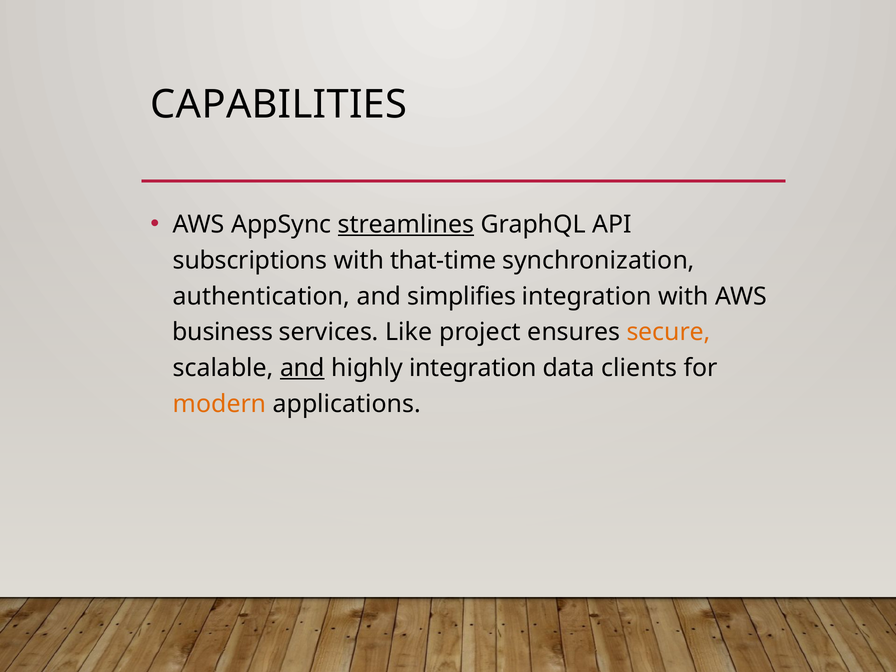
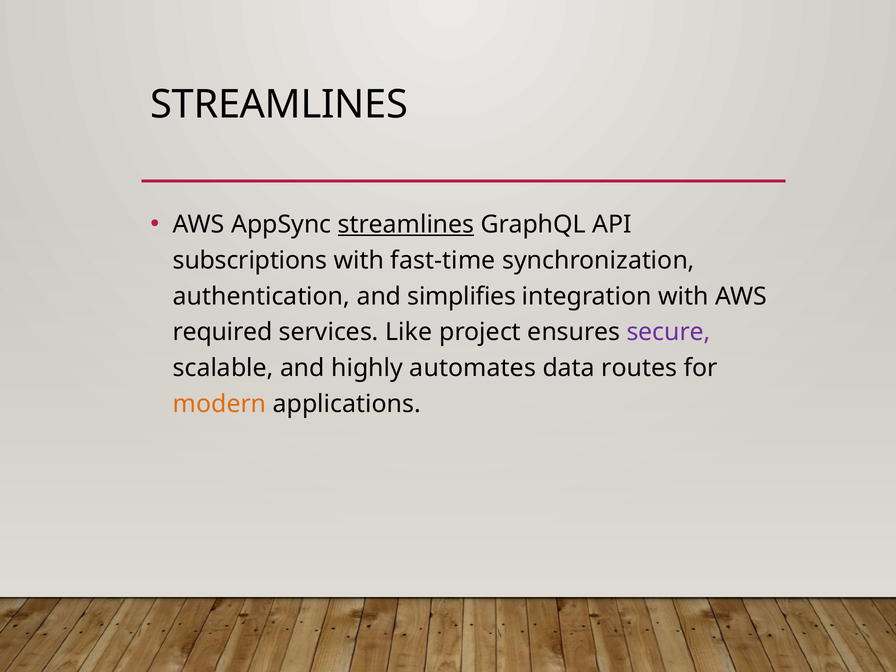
CAPABILITIES at (279, 105): CAPABILITIES -> STREAMLINES
that-time: that-time -> fast-time
business: business -> required
secure colour: orange -> purple
and at (302, 368) underline: present -> none
highly integration: integration -> automates
clients: clients -> routes
